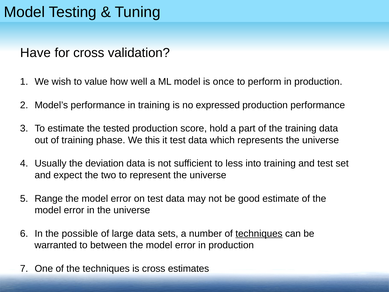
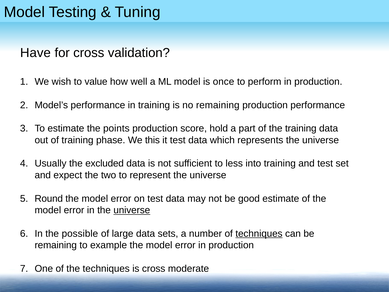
no expressed: expressed -> remaining
tested: tested -> points
deviation: deviation -> excluded
Range: Range -> Round
universe at (132, 210) underline: none -> present
warranted at (56, 245): warranted -> remaining
between: between -> example
estimates: estimates -> moderate
